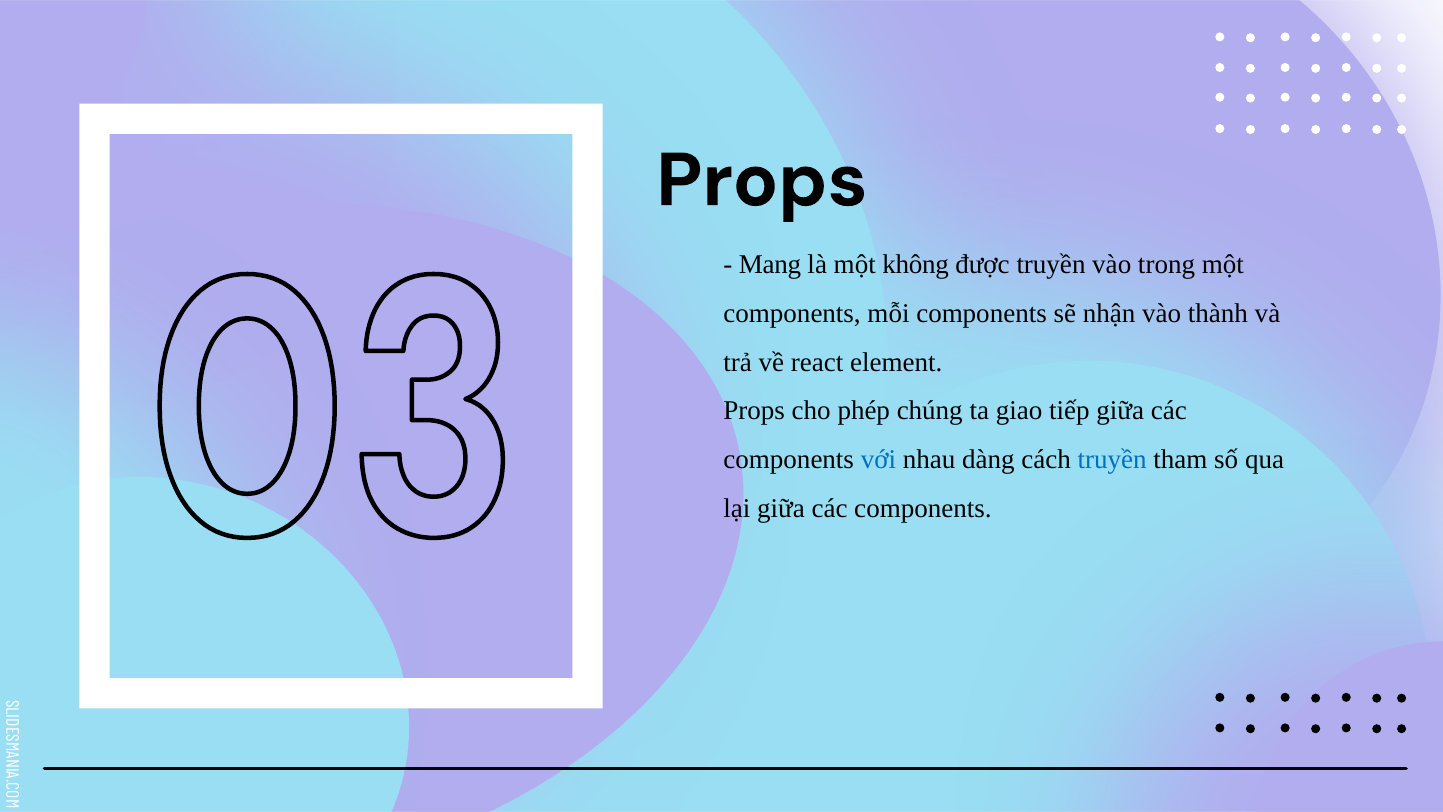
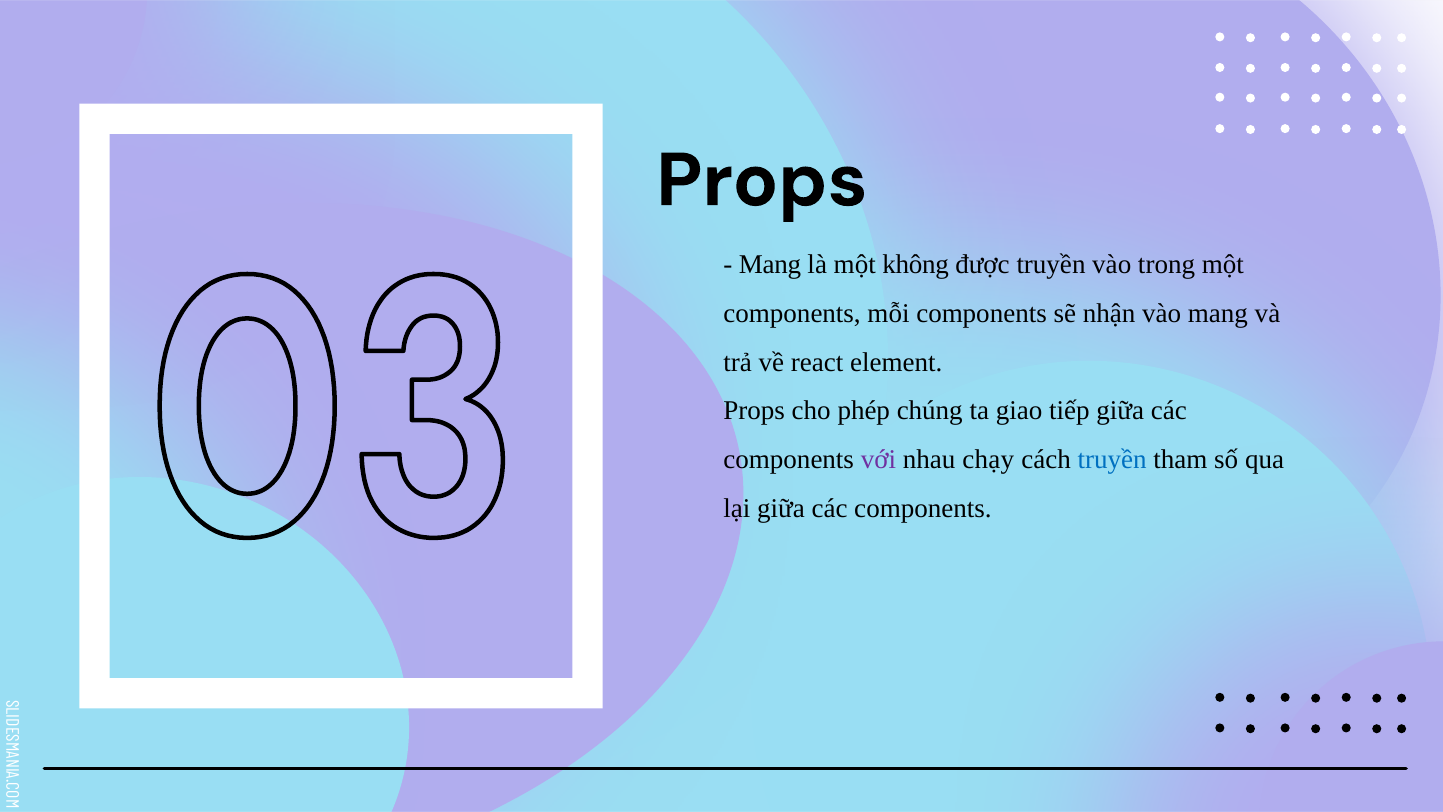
vào thành: thành -> mang
với colour: blue -> purple
dàng: dàng -> chạy
